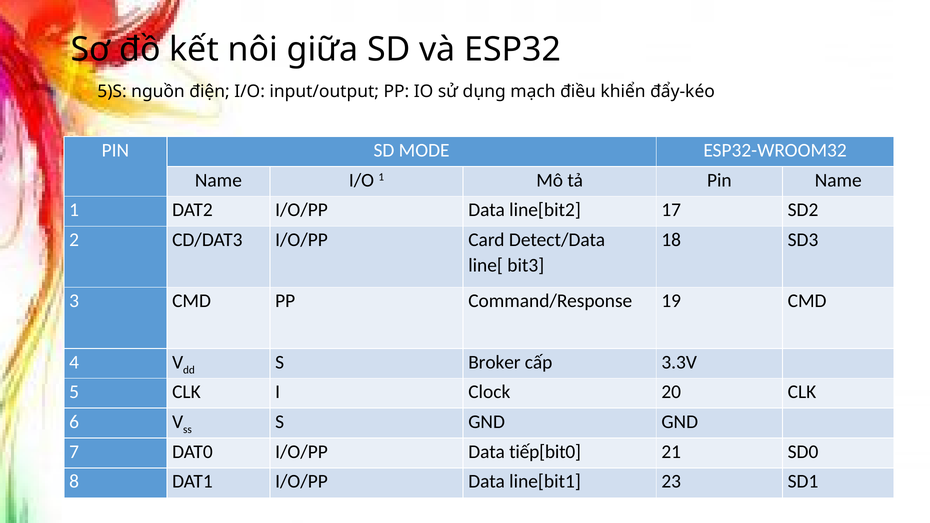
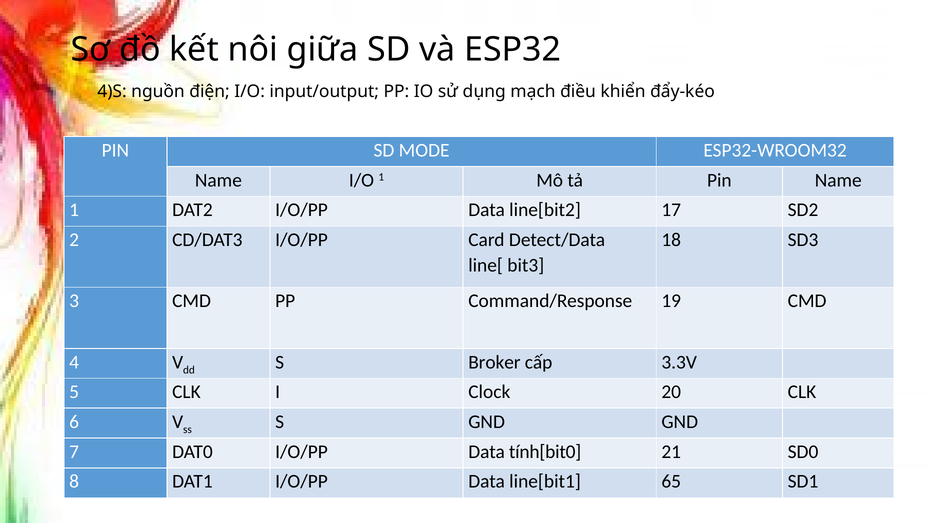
5)S: 5)S -> 4)S
tiếp[bit0: tiếp[bit0 -> tính[bit0
23: 23 -> 65
